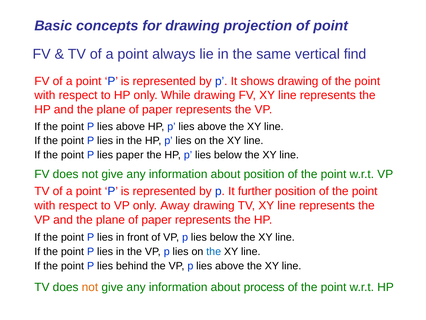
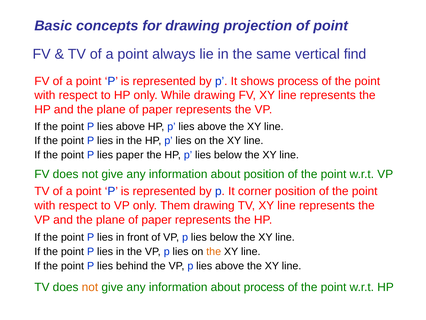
shows drawing: drawing -> process
further: further -> corner
Away: Away -> Them
the at (214, 251) colour: blue -> orange
